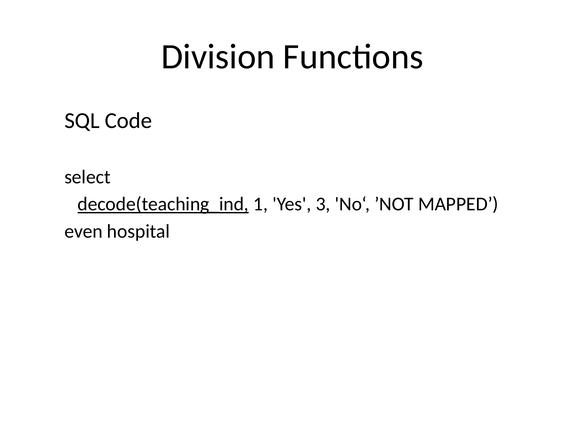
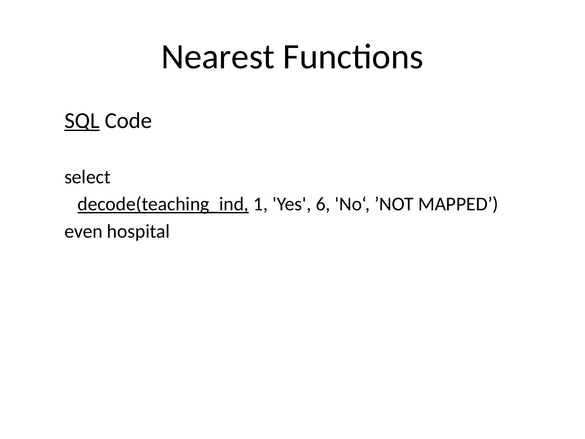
Division: Division -> Nearest
SQL underline: none -> present
3: 3 -> 6
